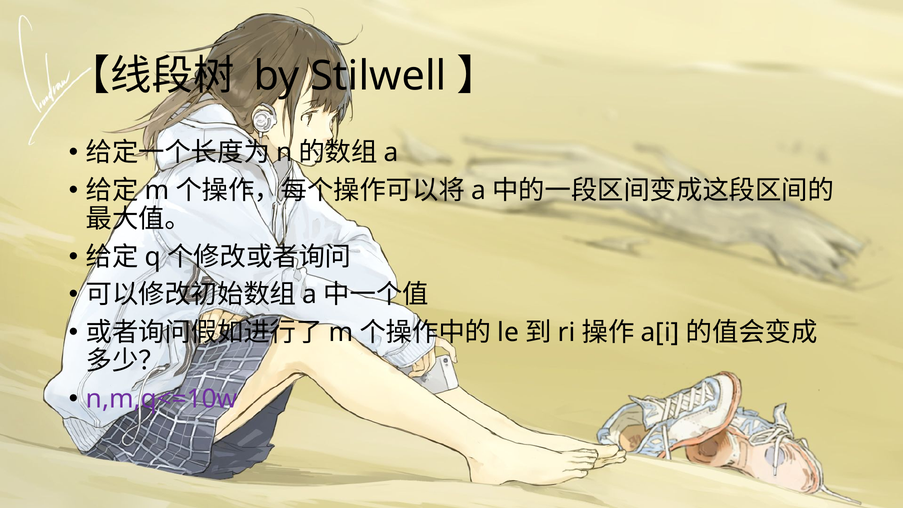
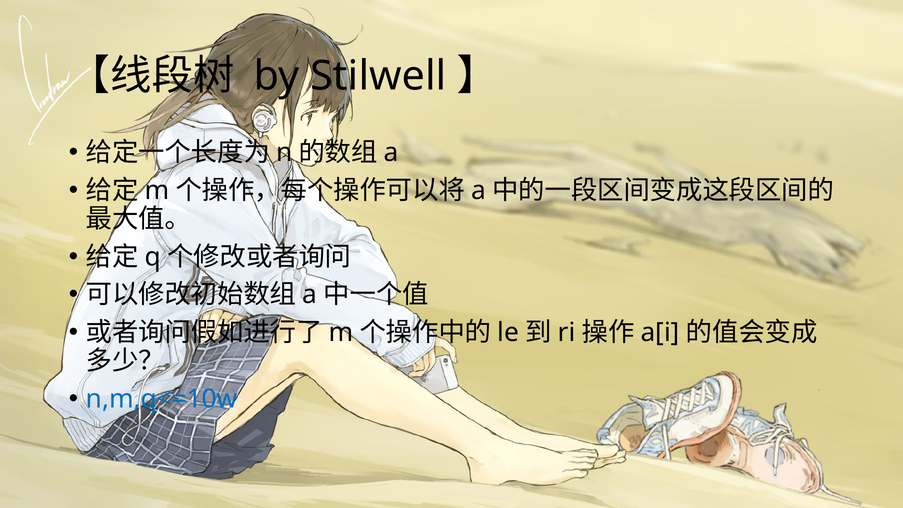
n,m,q<=10w colour: purple -> blue
